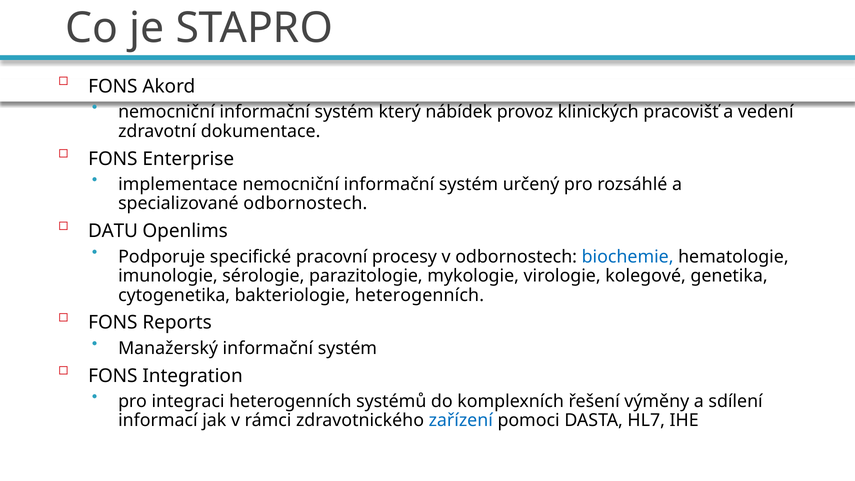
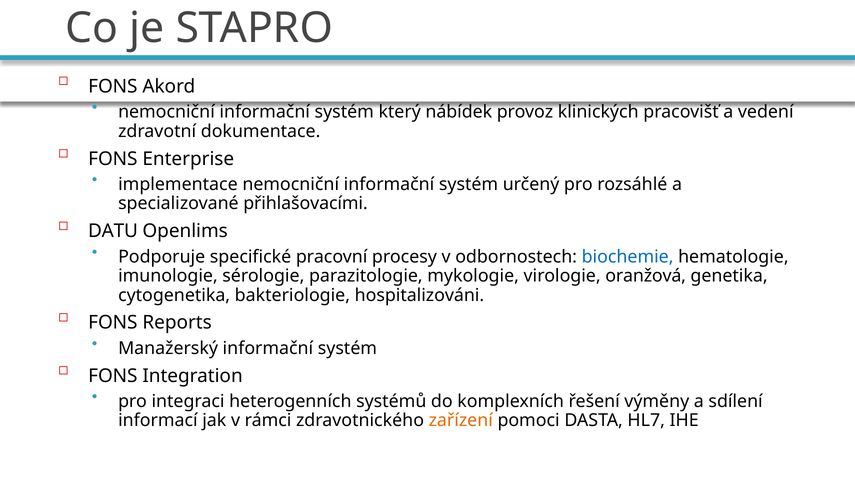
specializované odbornostech: odbornostech -> přihlašovacími
kolegové: kolegové -> oranžová
bakteriologie heterogenních: heterogenních -> hospitalizováni
zařízení colour: blue -> orange
